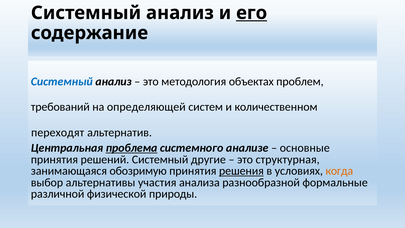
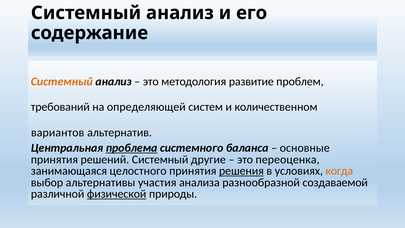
его underline: present -> none
Системный at (62, 81) colour: blue -> orange
объектах: объектах -> развитие
переходят: переходят -> вариантов
анализе: анализе -> баланса
структурная: структурная -> переоценка
обозримую: обозримую -> целостного
формальные: формальные -> создаваемой
физической underline: none -> present
